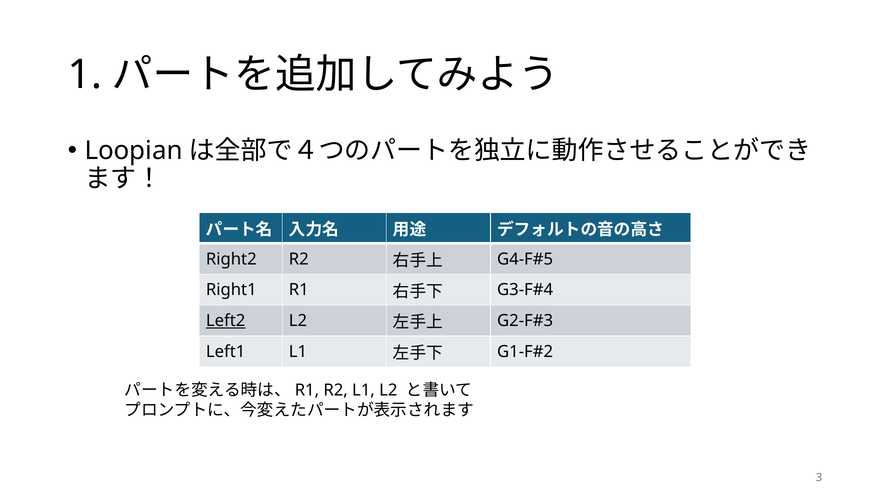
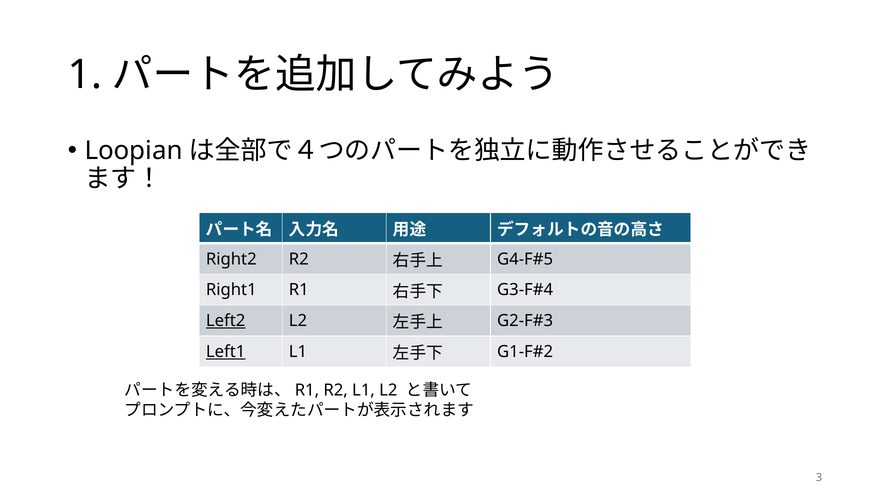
Left1 underline: none -> present
